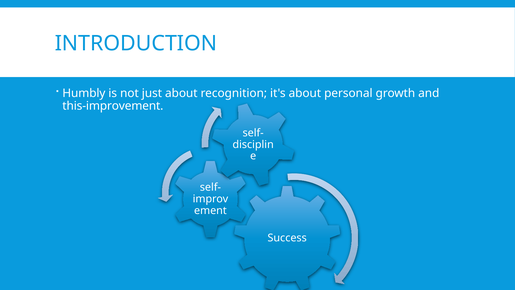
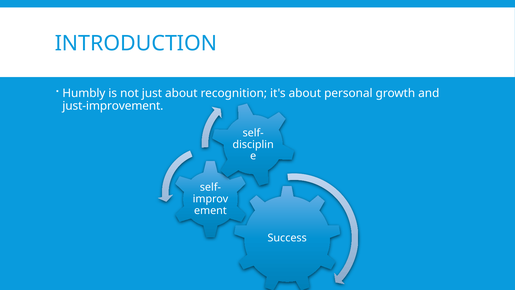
this-improvement: this-improvement -> just-improvement
